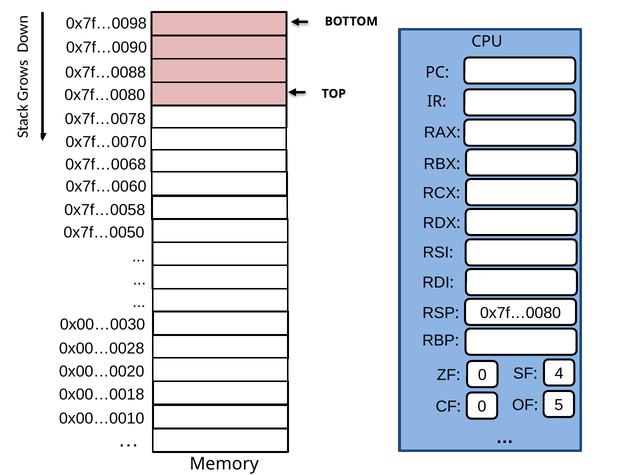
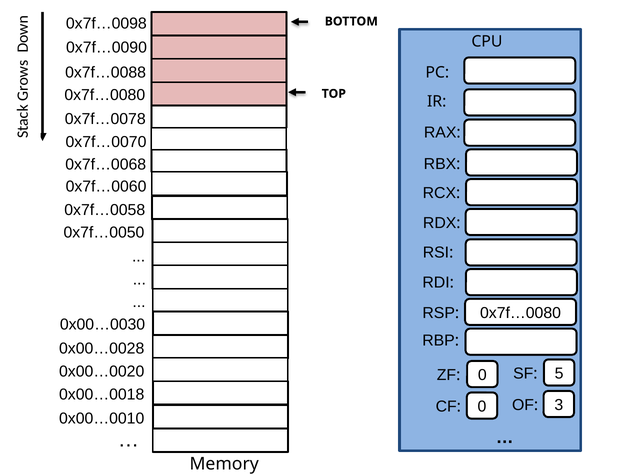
4: 4 -> 5
5: 5 -> 3
